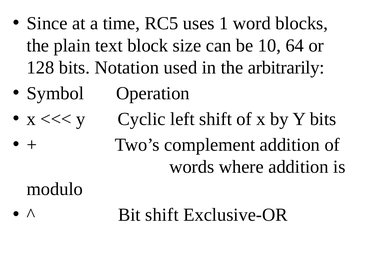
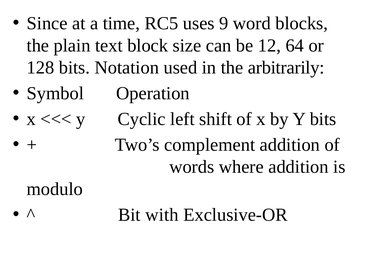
1: 1 -> 9
10: 10 -> 12
Bit shift: shift -> with
